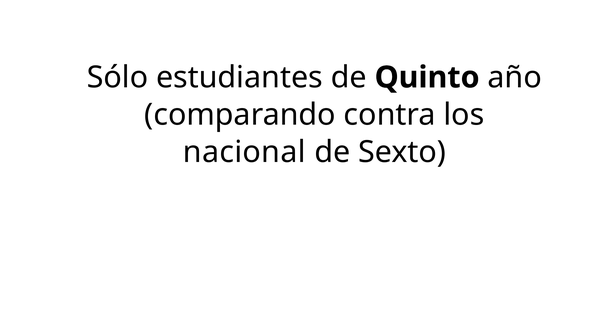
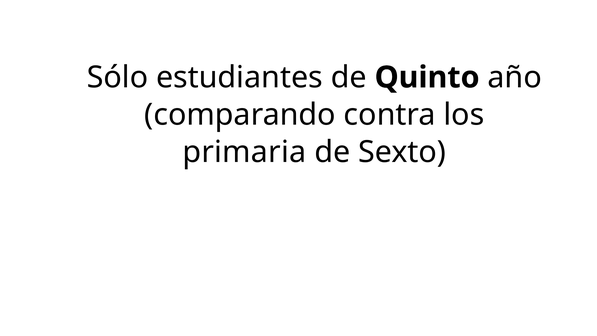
nacional: nacional -> primaria
